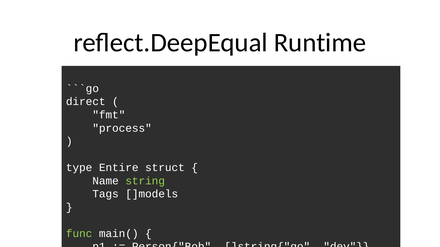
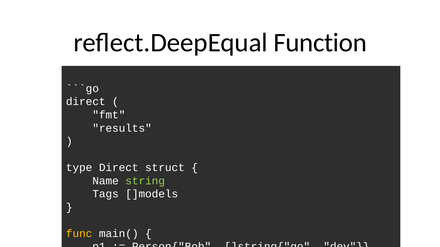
Runtime: Runtime -> Function
process: process -> results
type Entire: Entire -> Direct
func colour: light green -> yellow
